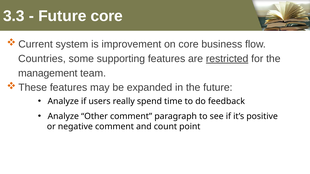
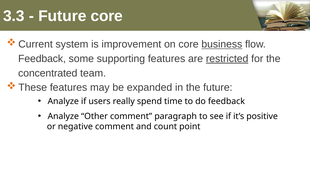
business underline: none -> present
Countries at (42, 59): Countries -> Feedback
management: management -> concentrated
